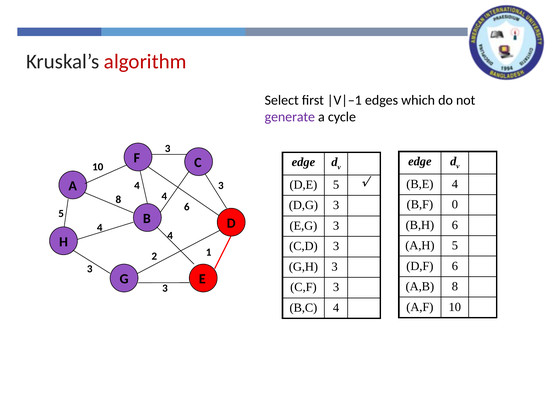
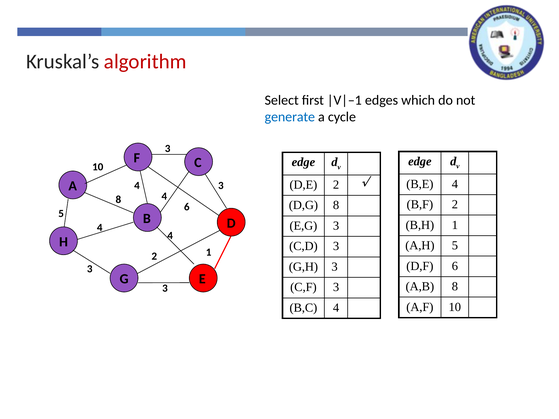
generate colour: purple -> blue
D,E 5: 5 -> 2
B,F 0: 0 -> 2
D,G 3: 3 -> 8
B,H 6: 6 -> 1
